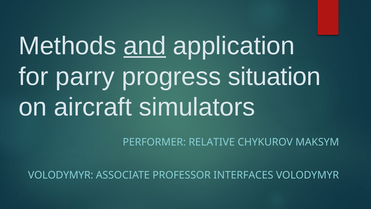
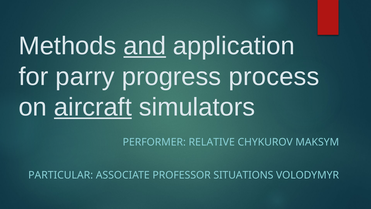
situation: situation -> process
aircraft underline: none -> present
VOLODYMYR at (61, 175): VOLODYMYR -> PARTICULAR
INTERFACES: INTERFACES -> SITUATIONS
